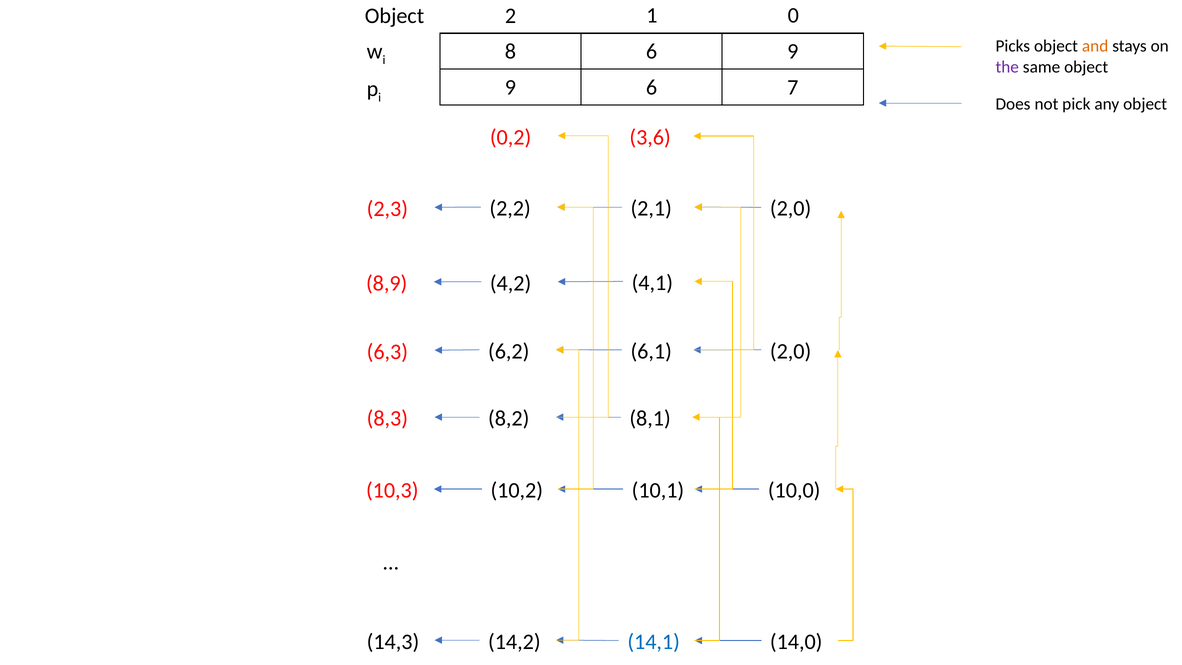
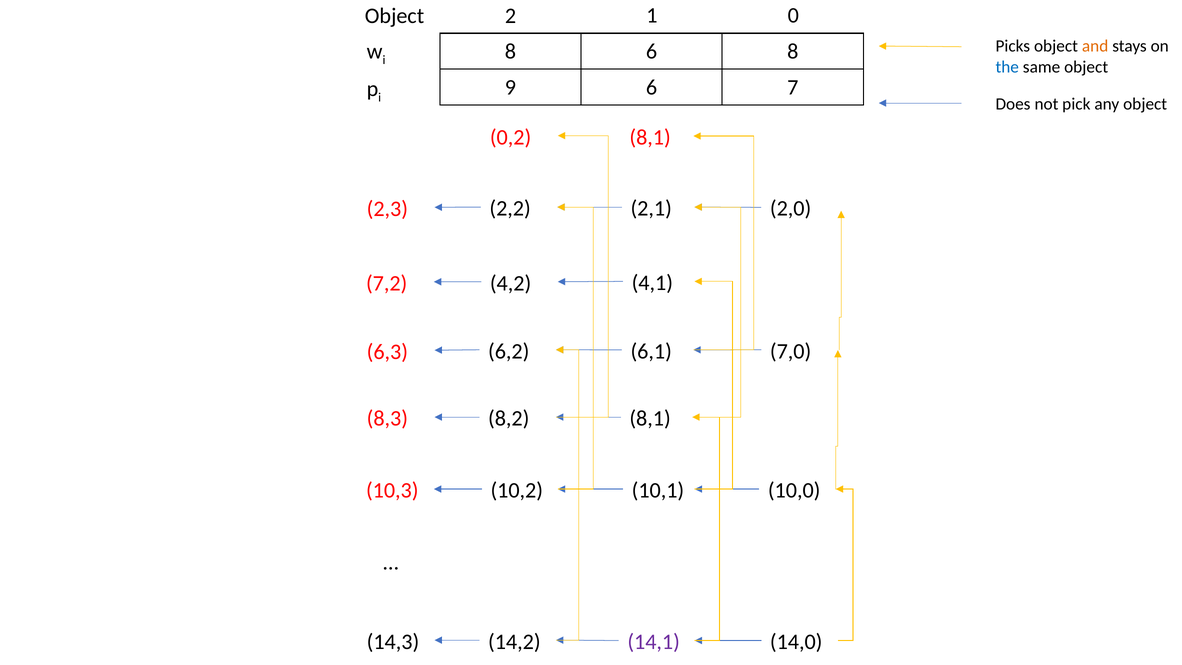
6 9: 9 -> 8
the colour: purple -> blue
3,6 at (650, 138): 3,6 -> 8,1
8,9: 8,9 -> 7,2
2,0 at (791, 351): 2,0 -> 7,0
14,1 colour: blue -> purple
